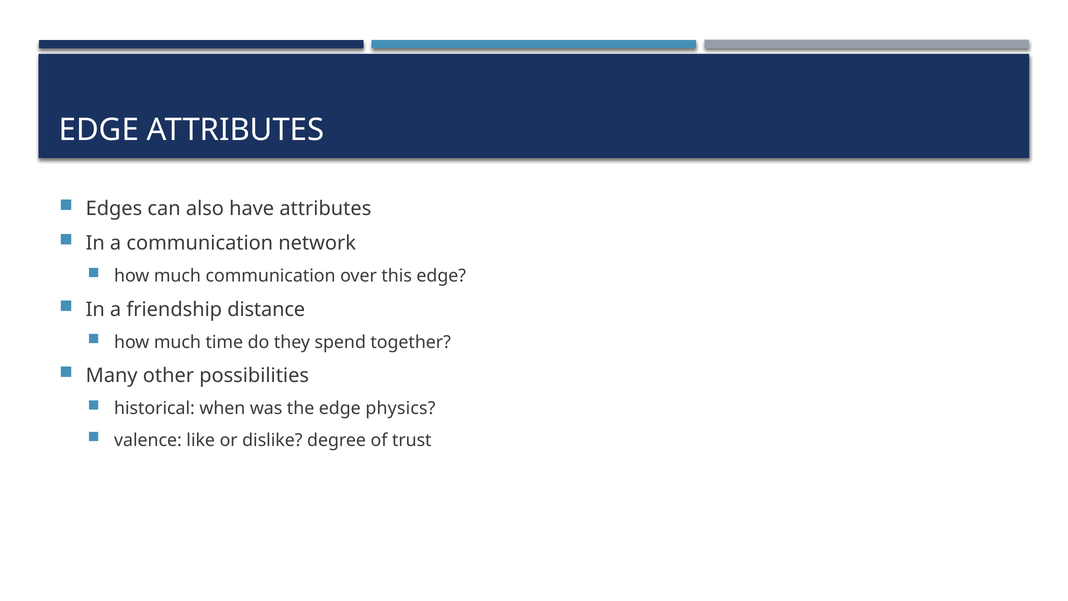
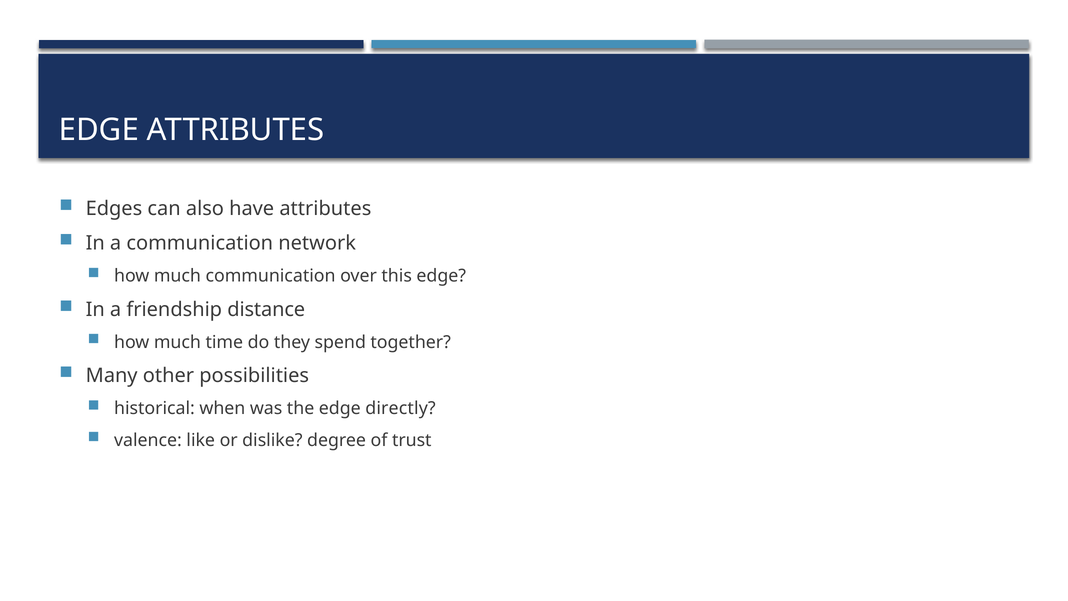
physics: physics -> directly
